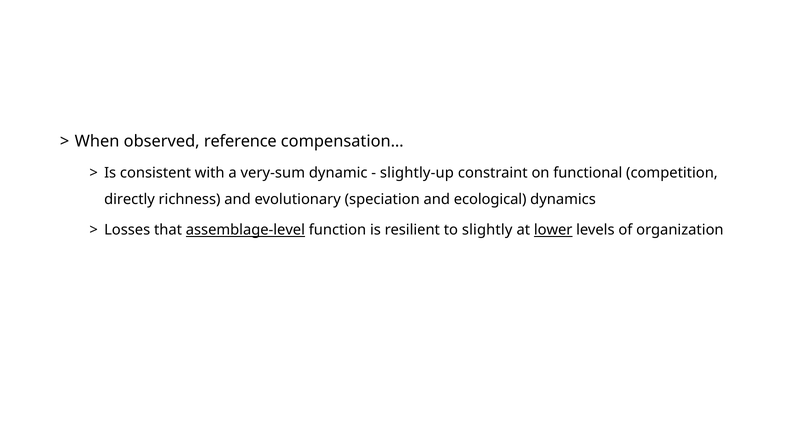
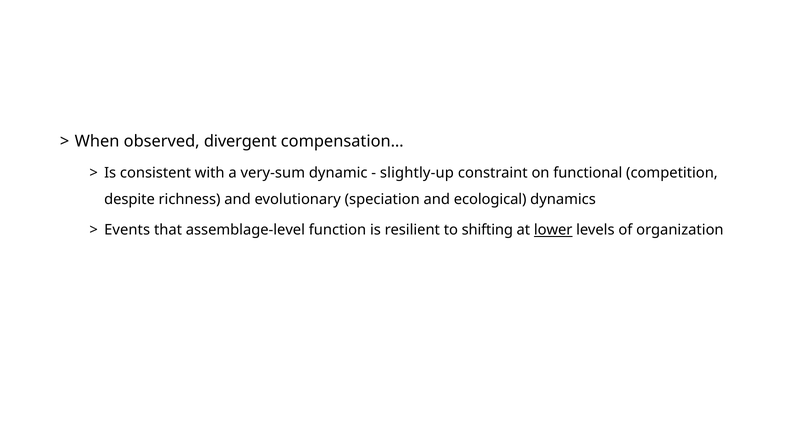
reference: reference -> divergent
directly: directly -> despite
Losses: Losses -> Events
assemblage-level underline: present -> none
slightly: slightly -> shifting
